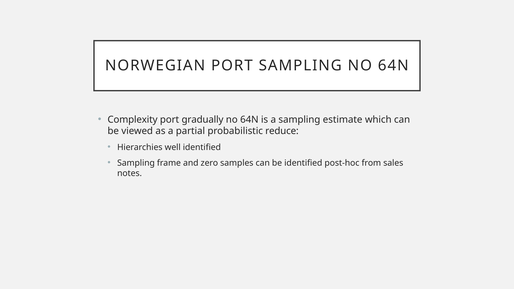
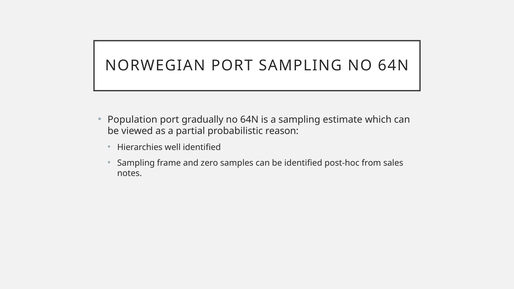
Complexity: Complexity -> Population
reduce: reduce -> reason
